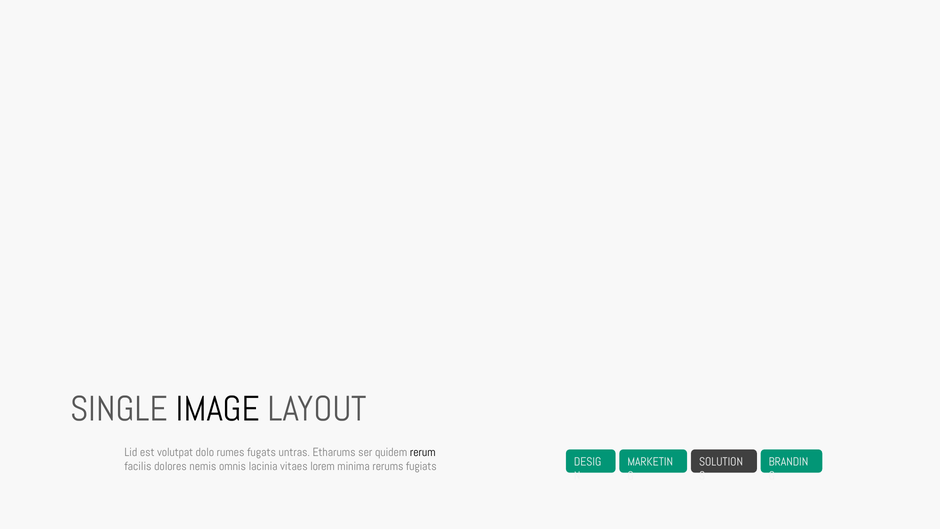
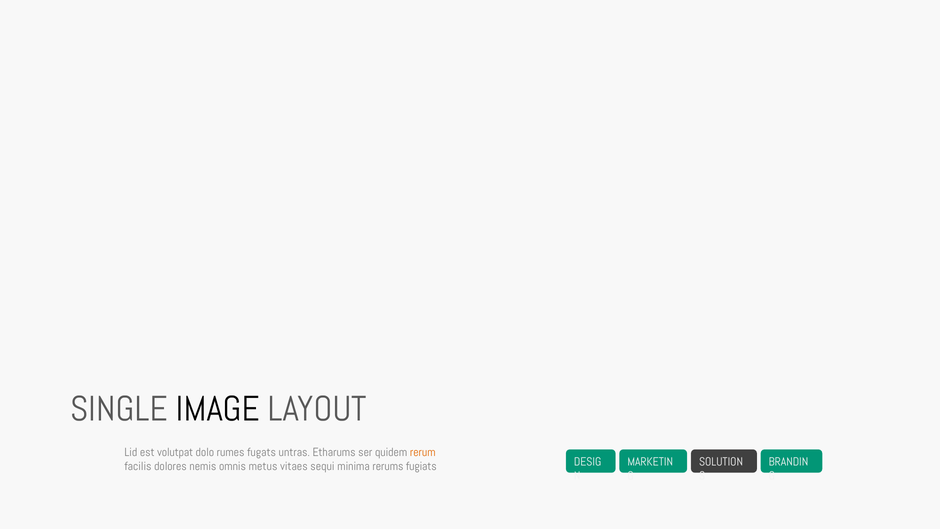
rerum colour: black -> orange
lacinia: lacinia -> metus
lorem: lorem -> sequi
